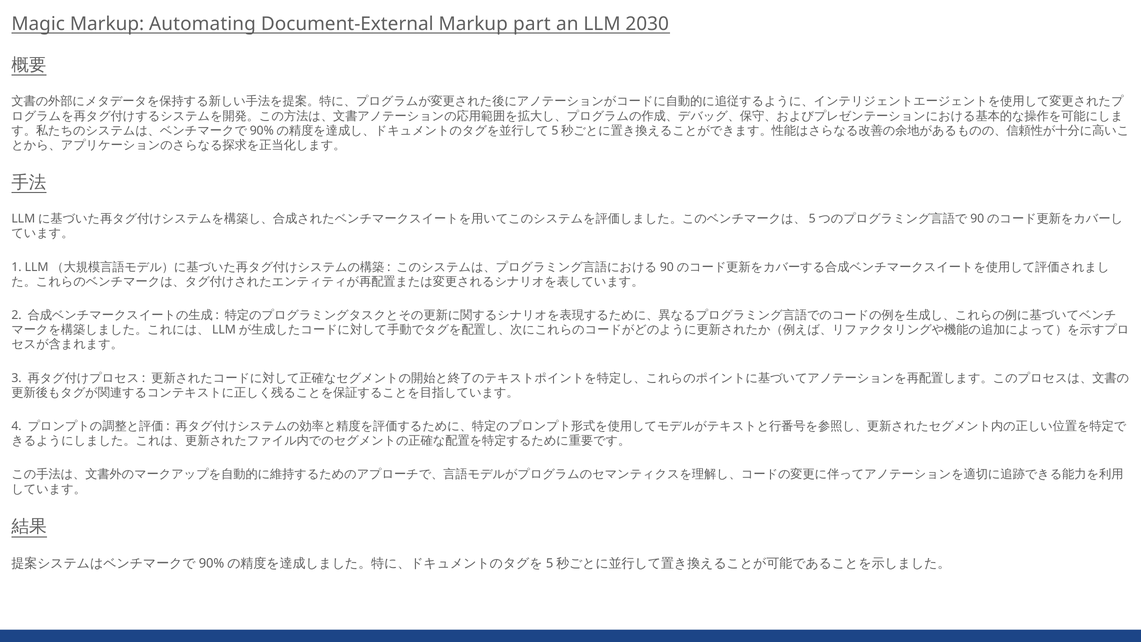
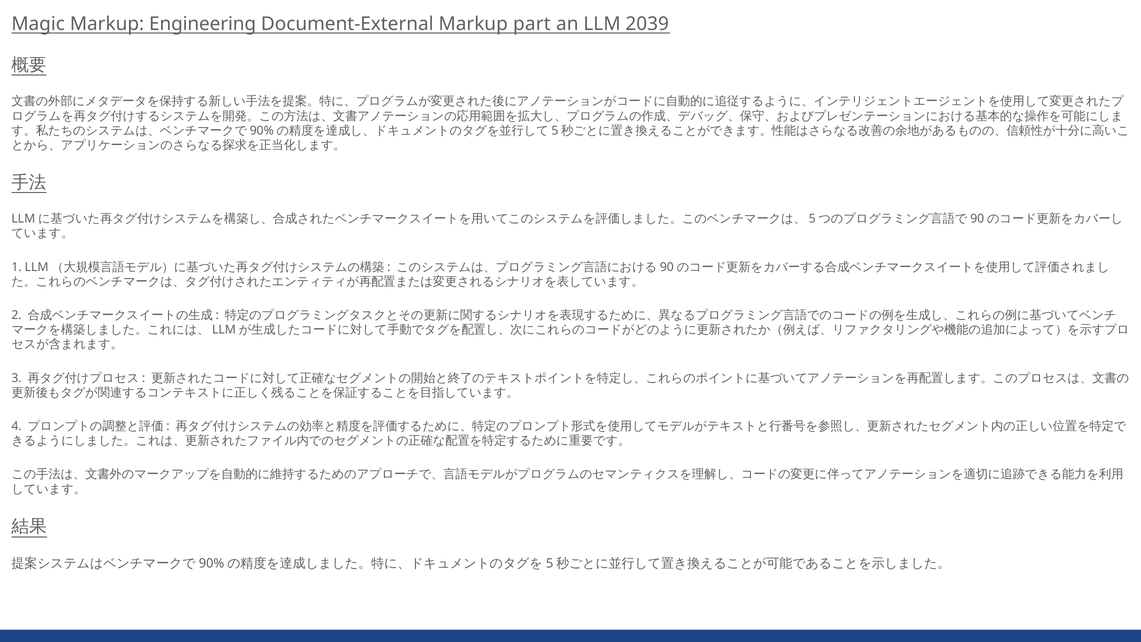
Automating: Automating -> Engineering
2030: 2030 -> 2039
